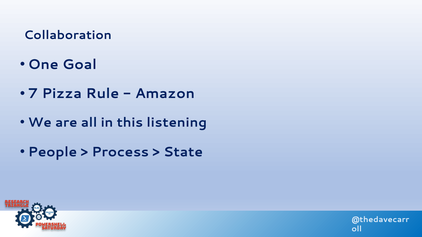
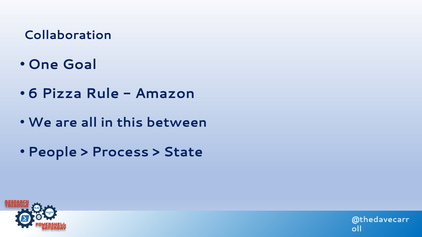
7: 7 -> 6
listening: listening -> between
